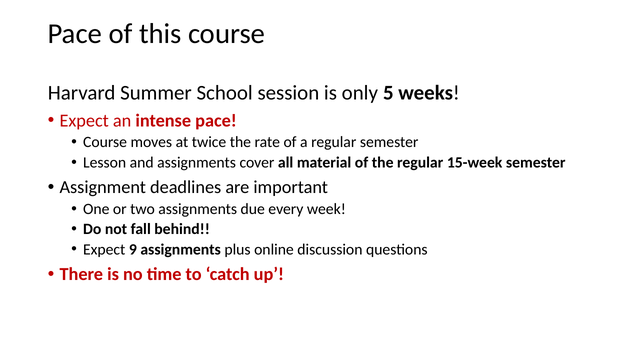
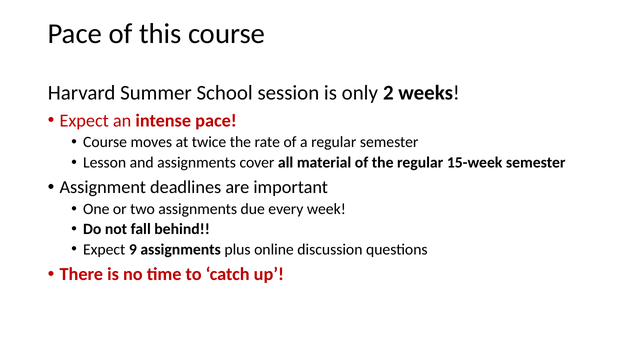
5: 5 -> 2
